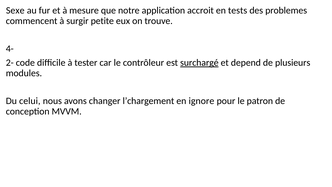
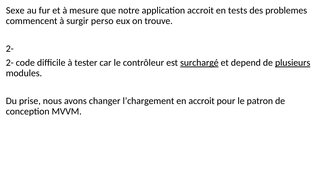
petite: petite -> perso
4- at (10, 49): 4- -> 2-
plusieurs underline: none -> present
celui: celui -> prise
en ignore: ignore -> accroit
